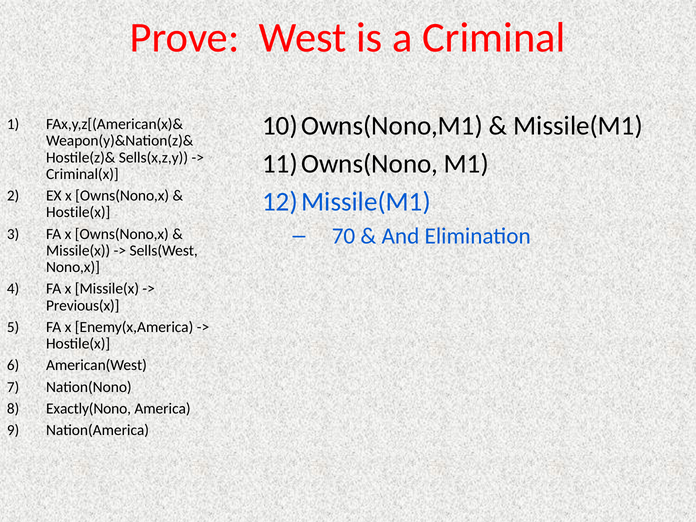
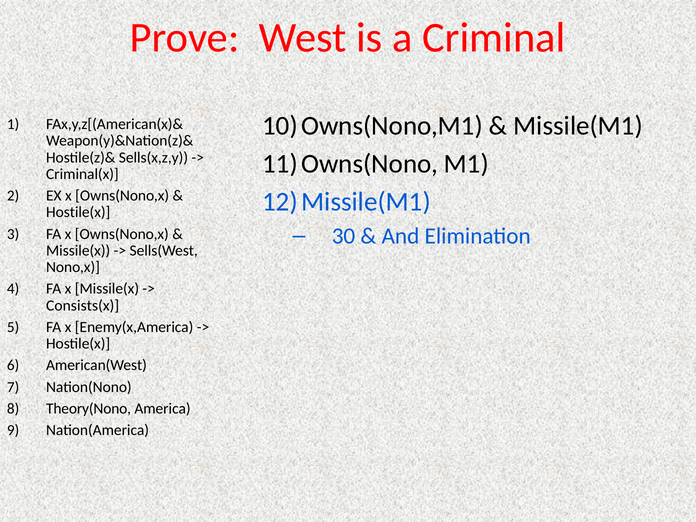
70: 70 -> 30
Previous(x: Previous(x -> Consists(x
Exactly(Nono: Exactly(Nono -> Theory(Nono
